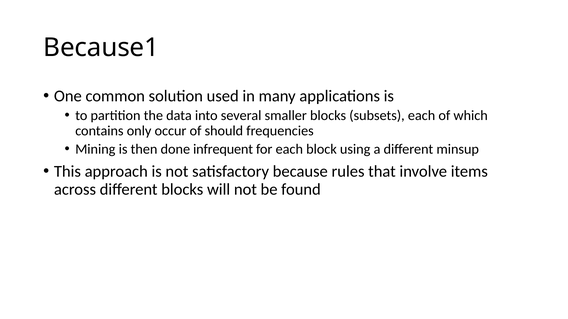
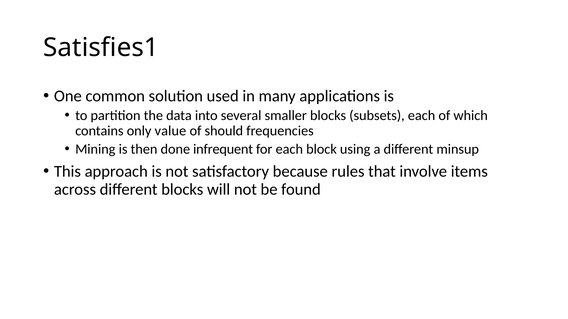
Because1: Because1 -> Satisfies1
occur: occur -> value
